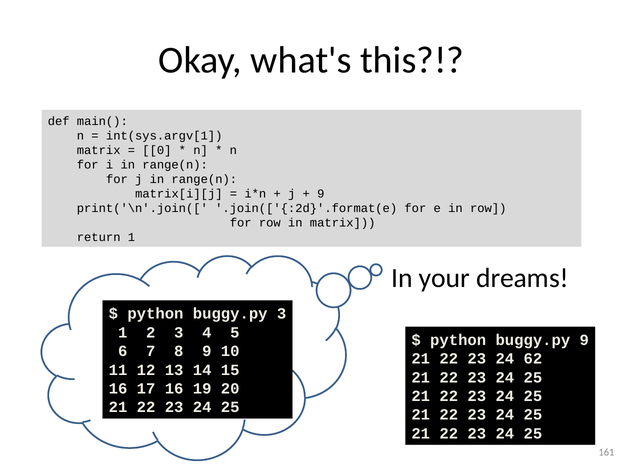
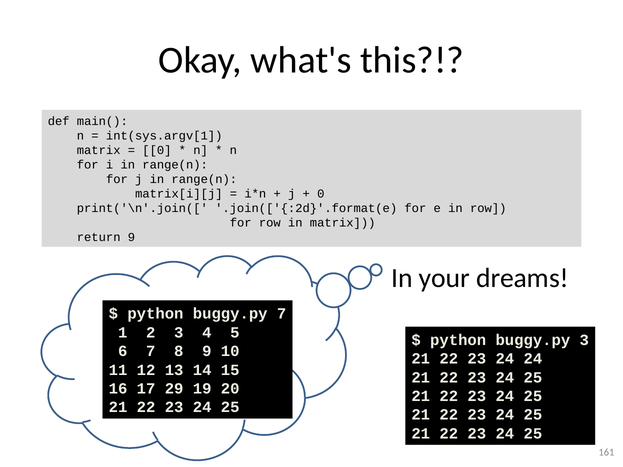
9 at (321, 194): 9 -> 0
return 1: 1 -> 9
buggy.py 3: 3 -> 7
buggy.py 9: 9 -> 3
24 62: 62 -> 24
17 16: 16 -> 29
